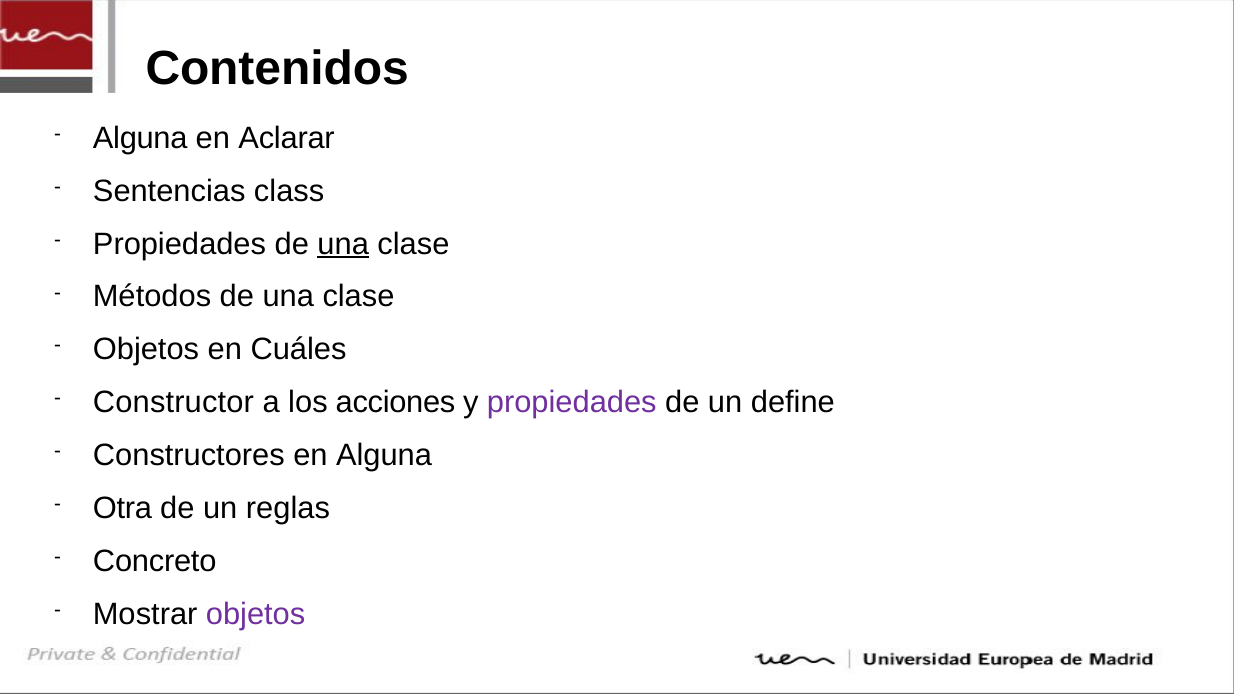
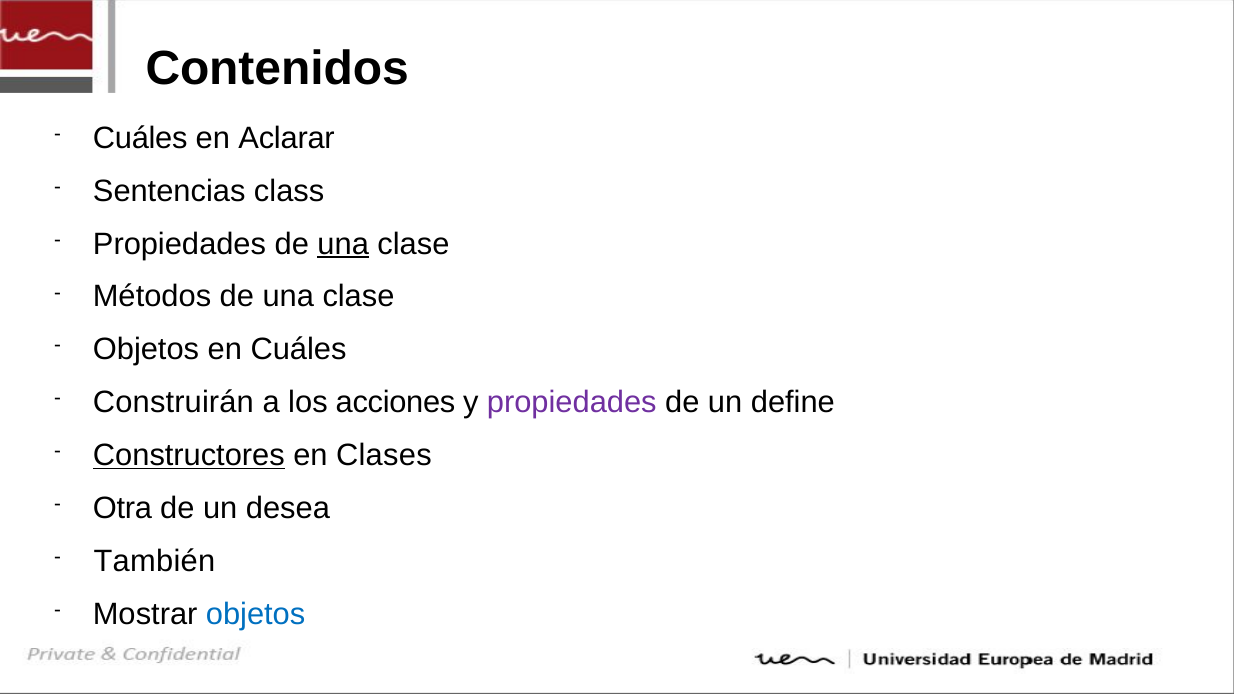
Alguna at (140, 138): Alguna -> Cuáles
Constructor: Constructor -> Construirán
Constructores underline: none -> present
en Alguna: Alguna -> Clases
reglas: reglas -> desea
Concreto: Concreto -> También
objetos at (256, 614) colour: purple -> blue
